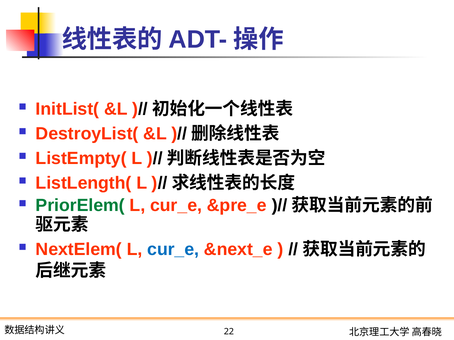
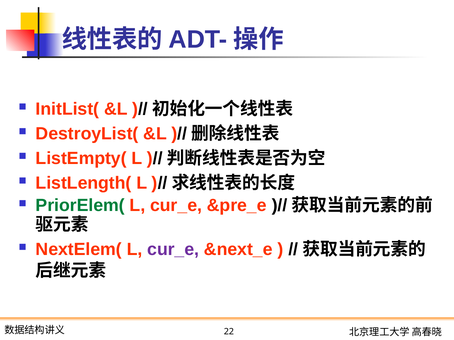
cur_e at (173, 250) colour: blue -> purple
